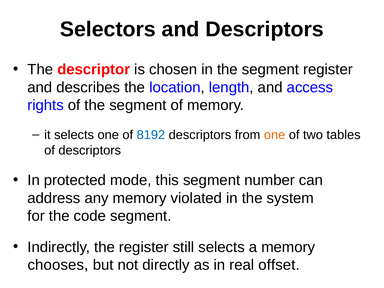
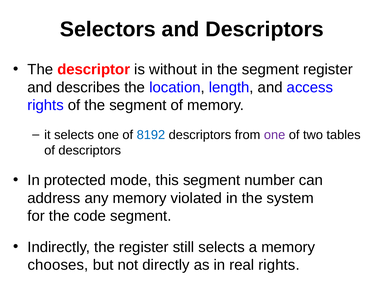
chosen: chosen -> without
one at (275, 135) colour: orange -> purple
real offset: offset -> rights
